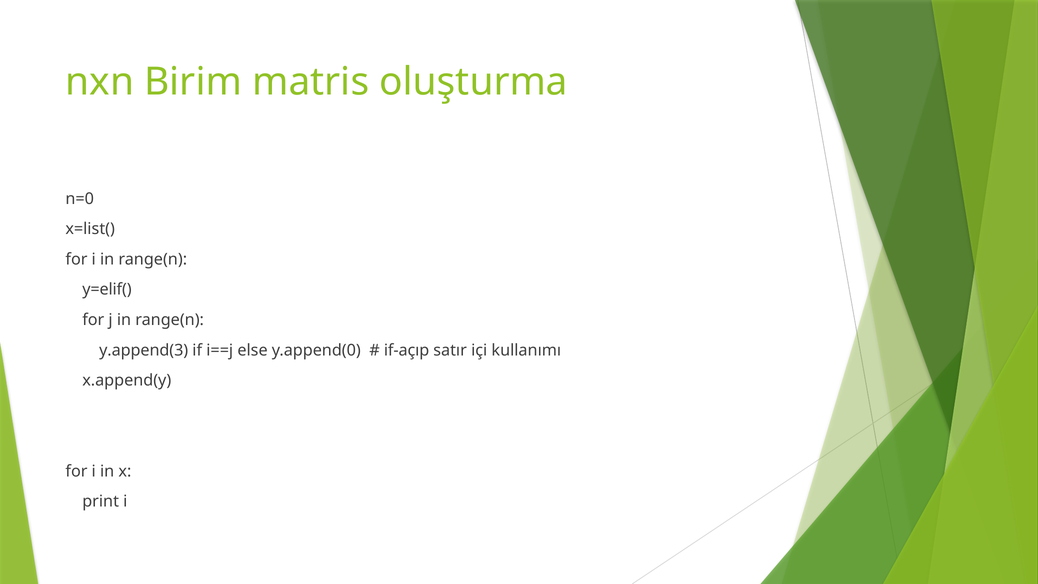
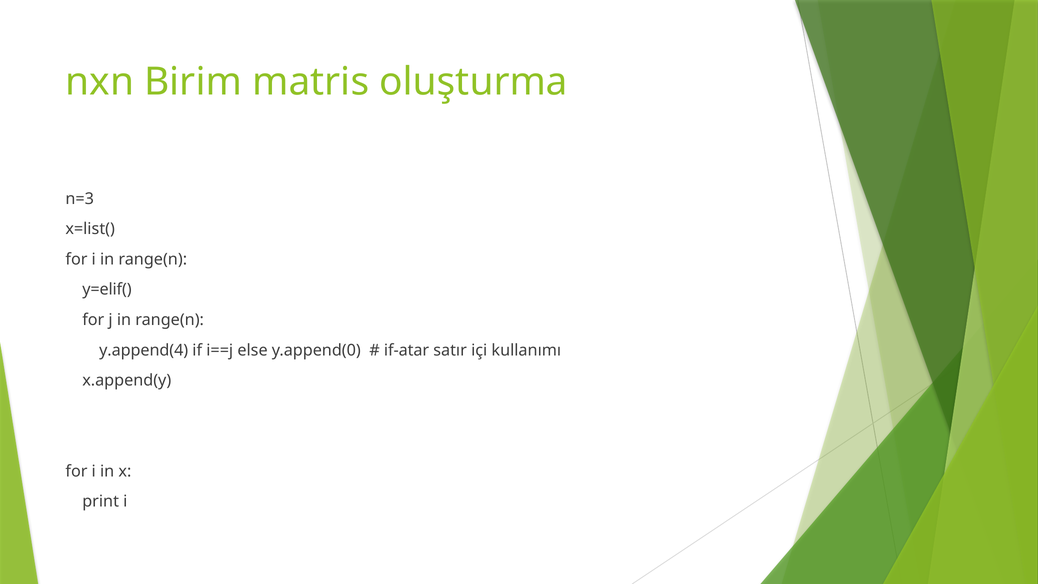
n=0: n=0 -> n=3
y.append(3: y.append(3 -> y.append(4
if-açıp: if-açıp -> if-atar
